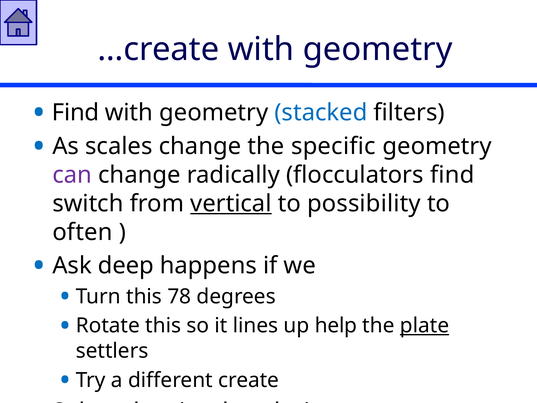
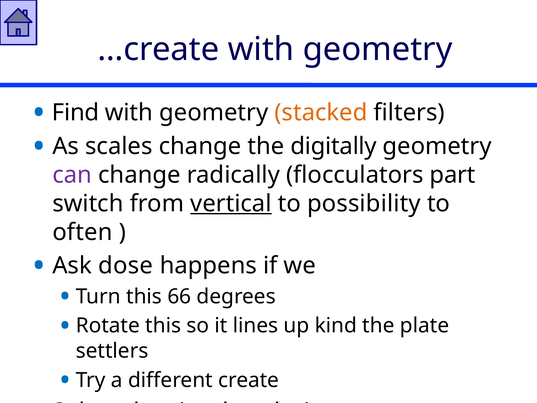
stacked colour: blue -> orange
specific: specific -> digitally
flocculators find: find -> part
deep: deep -> dose
78: 78 -> 66
help: help -> kind
plate underline: present -> none
